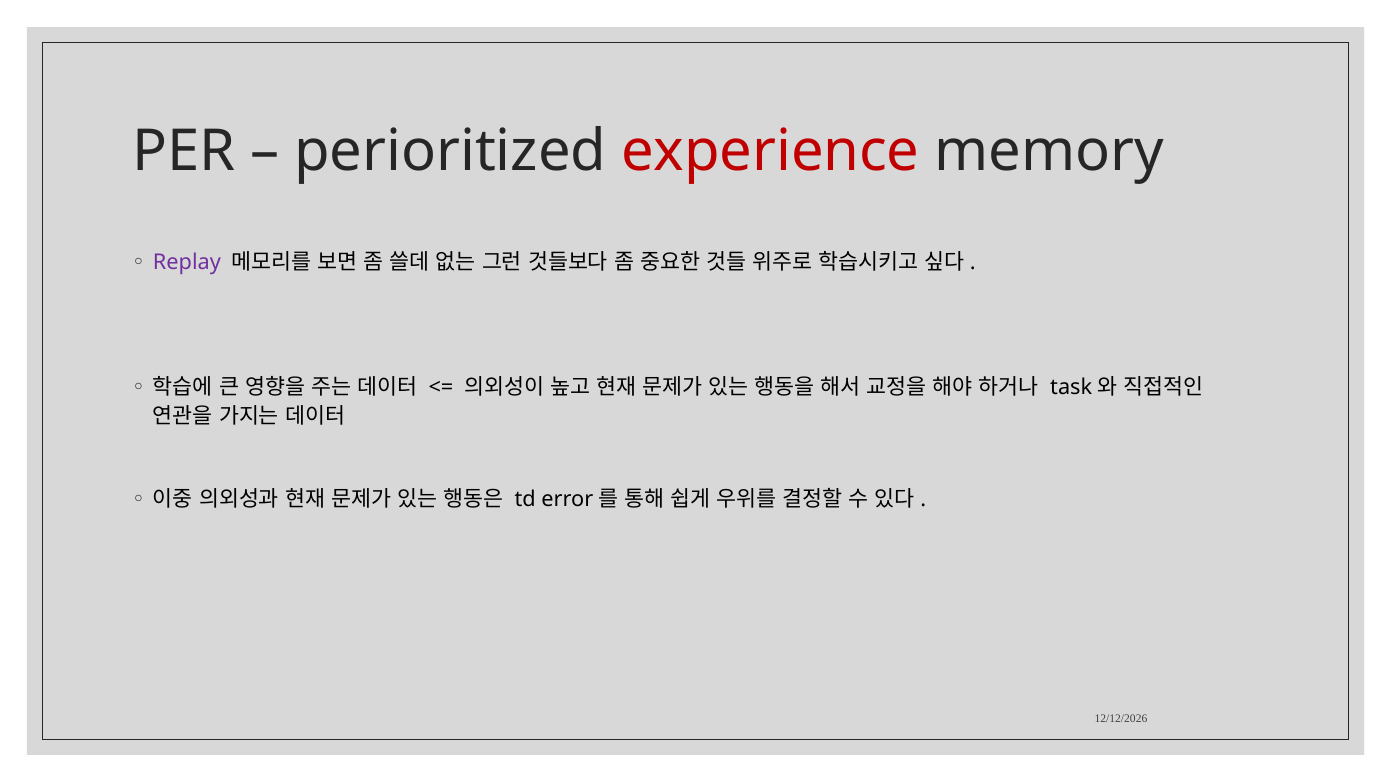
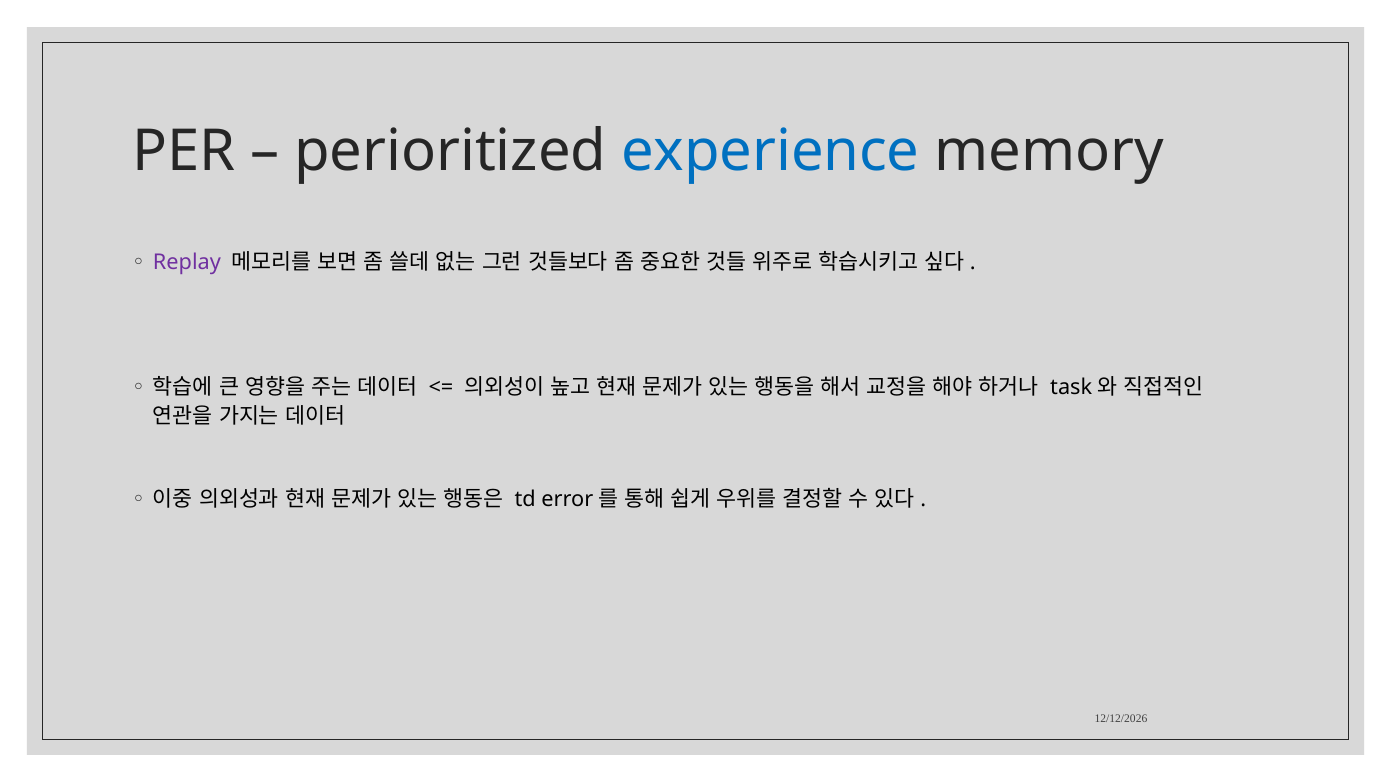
experience colour: red -> blue
